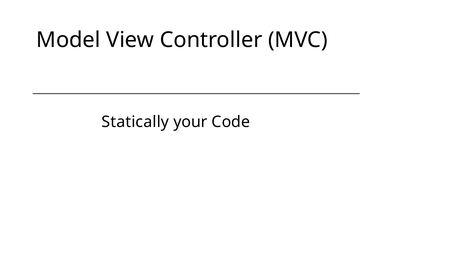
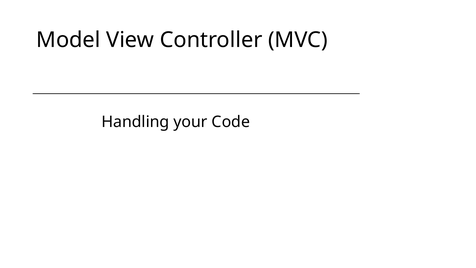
Statically: Statically -> Handling
